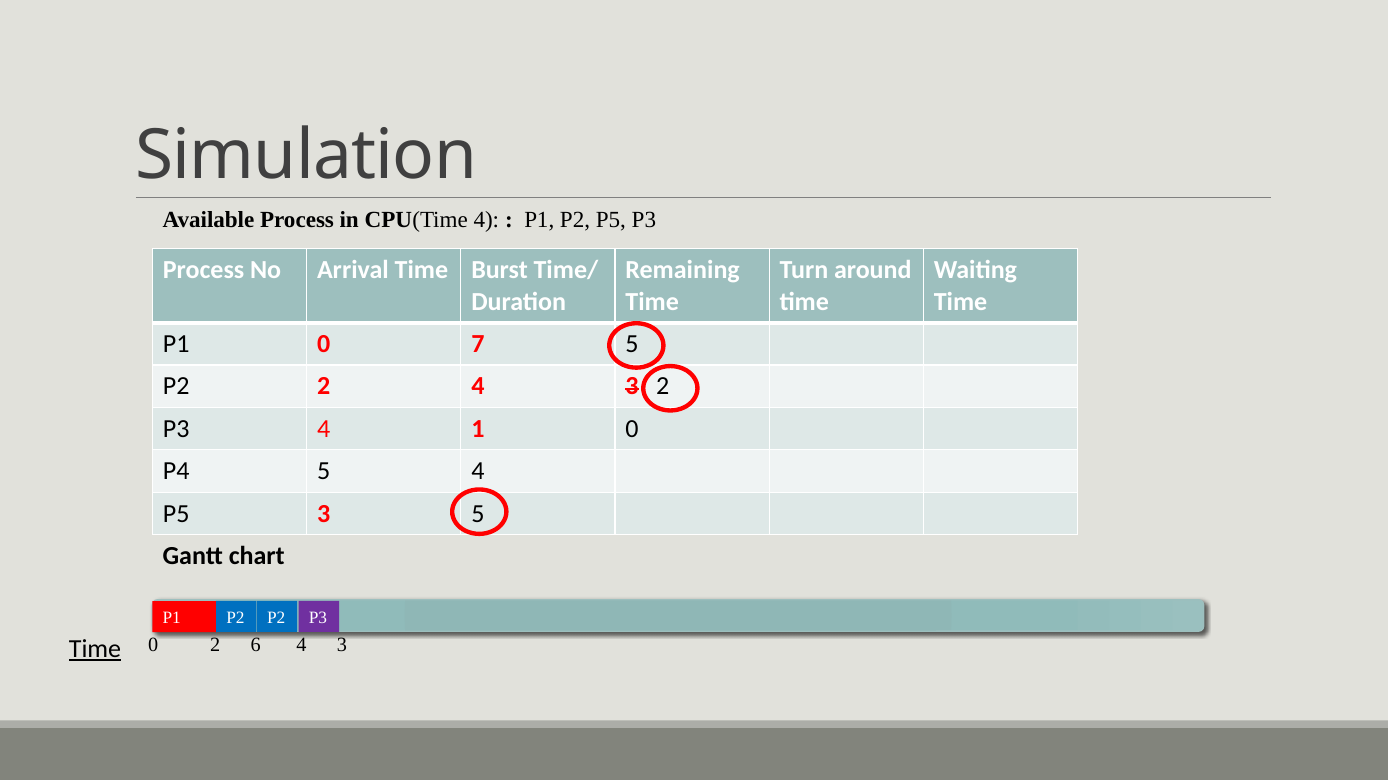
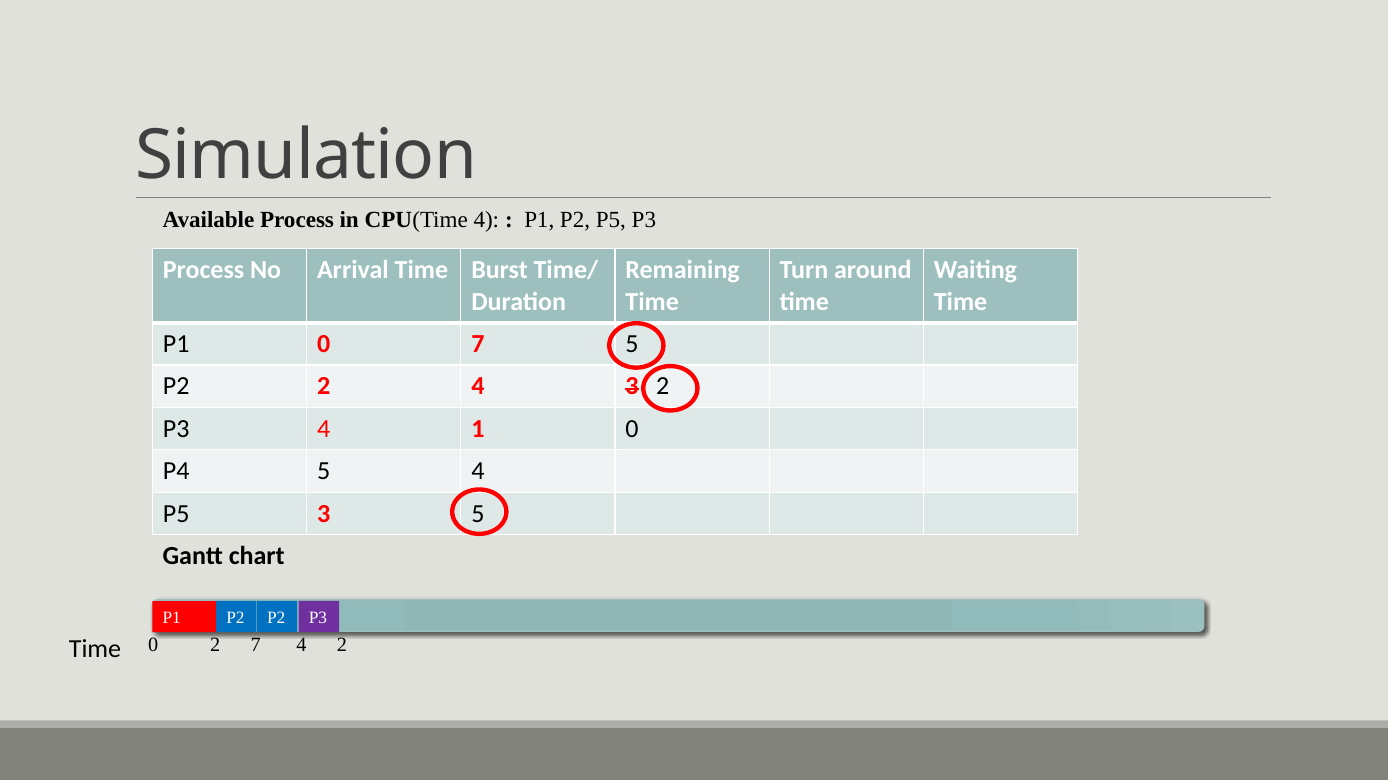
Time at (95, 649) underline: present -> none
2 6: 6 -> 7
3 at (342, 645): 3 -> 2
